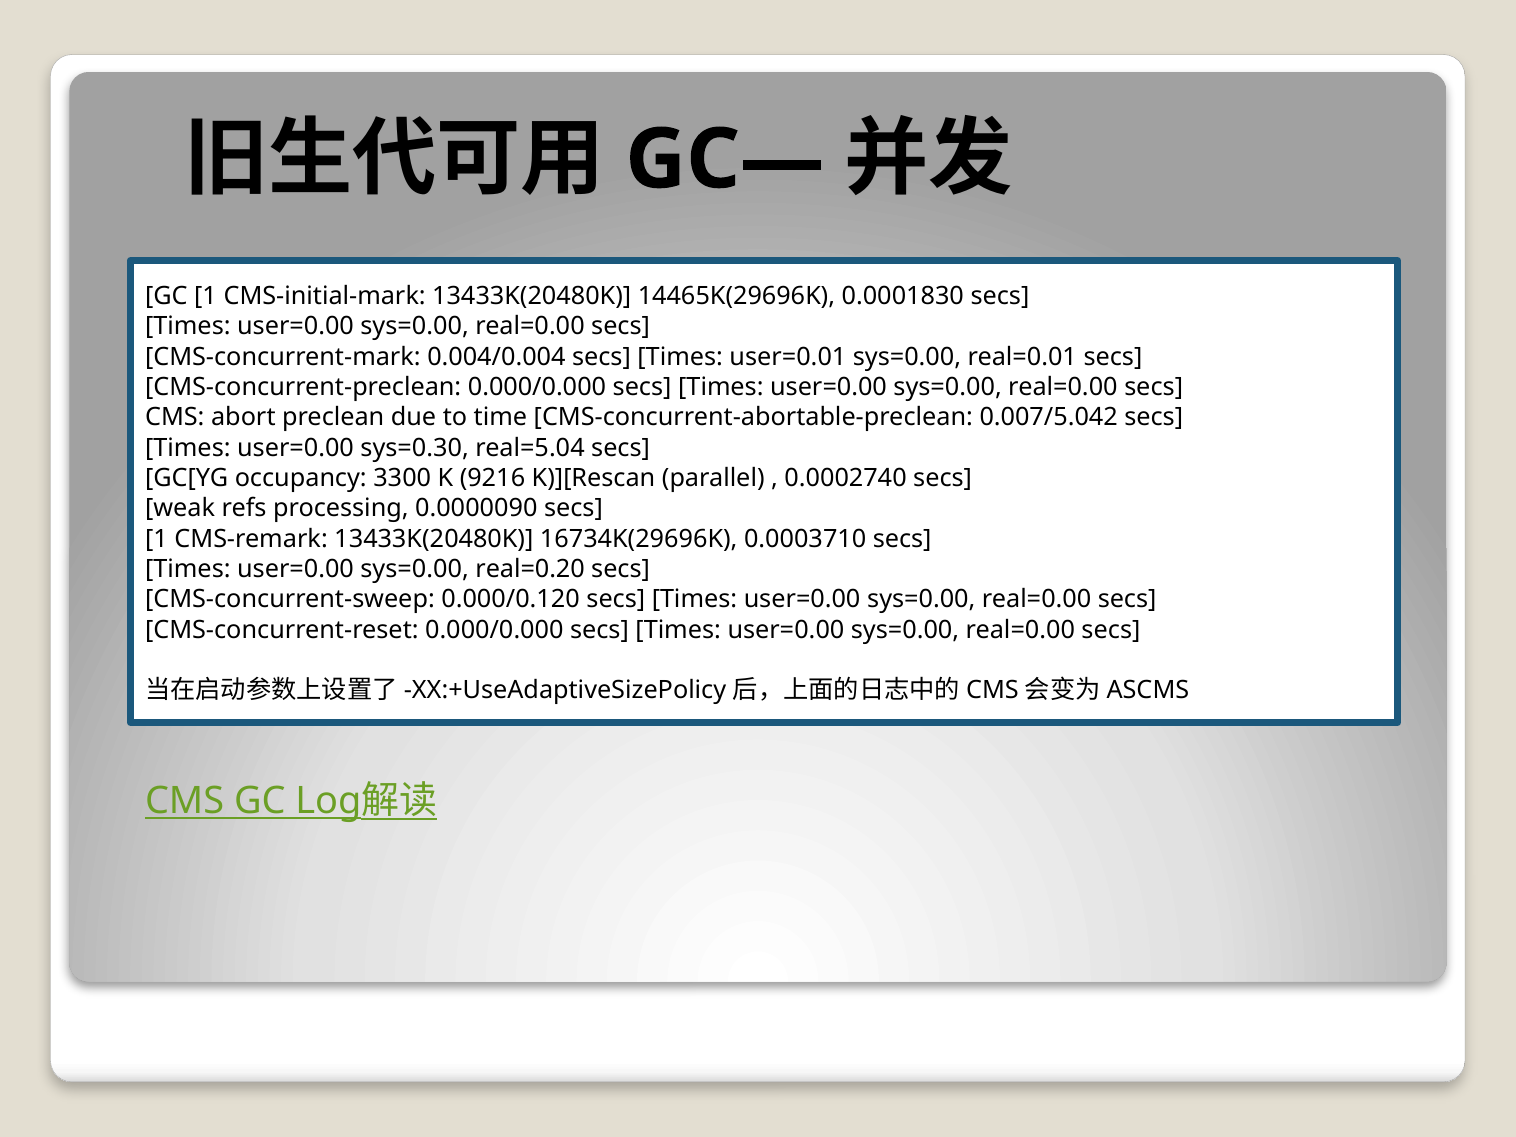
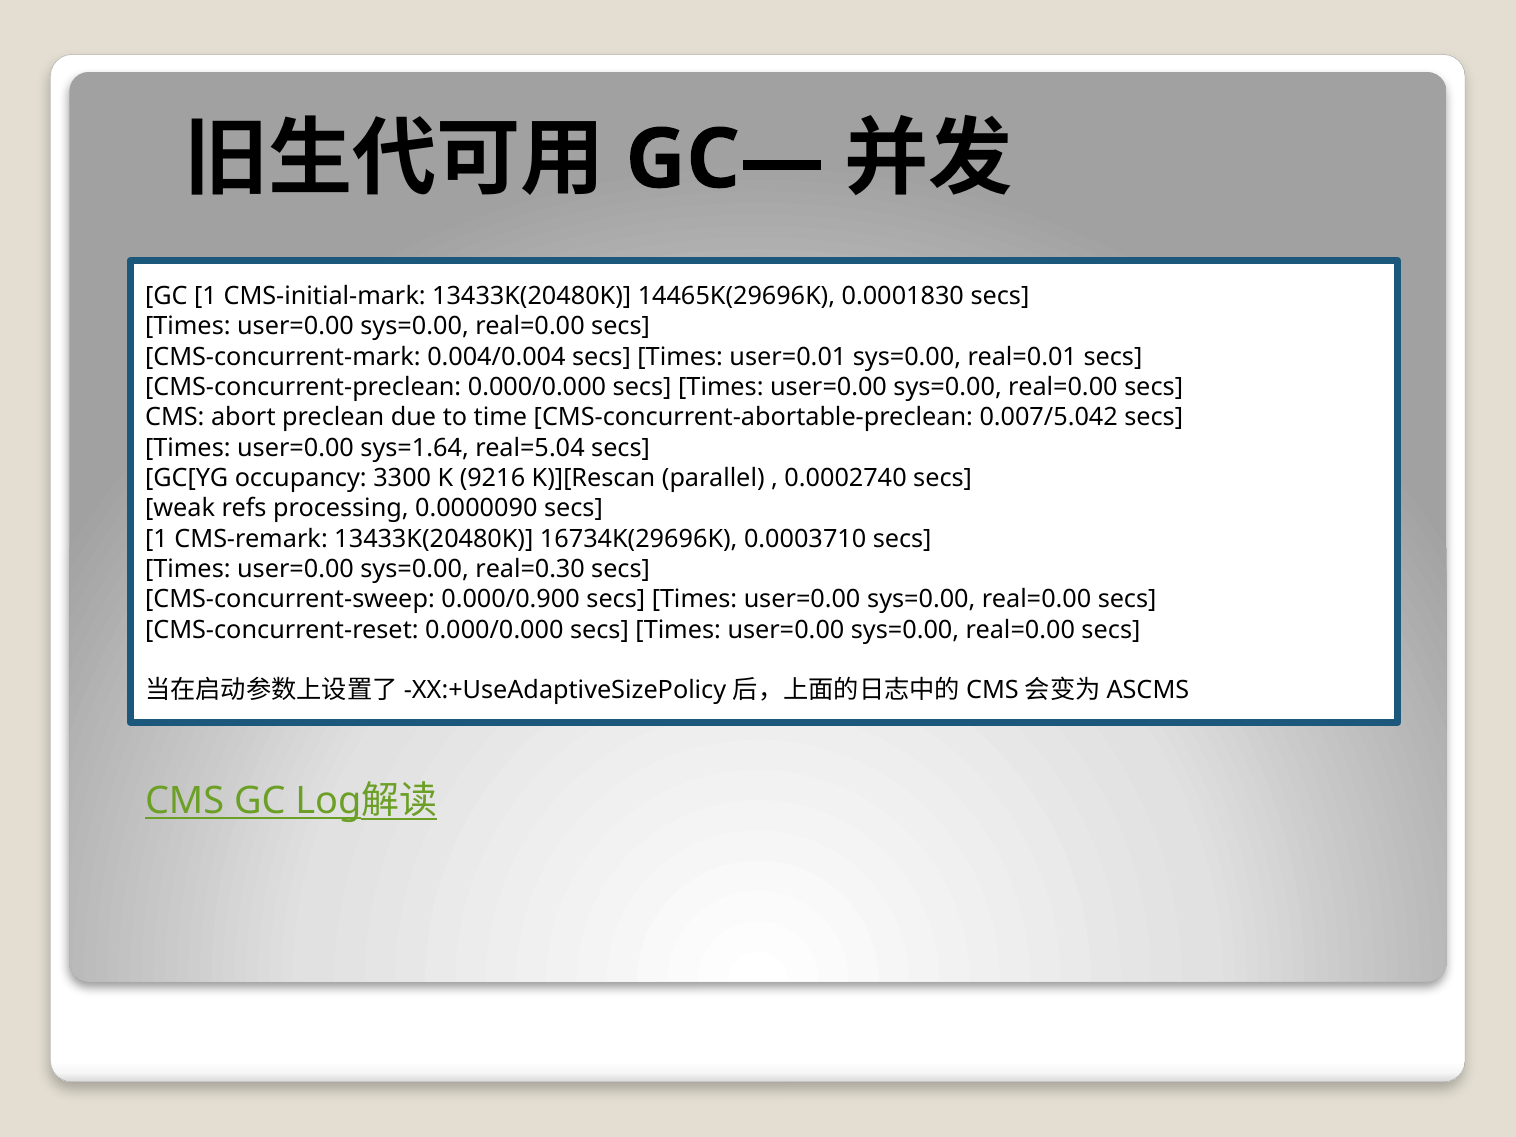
sys=0.30: sys=0.30 -> sys=1.64
real=0.20: real=0.20 -> real=0.30
0.000/0.120: 0.000/0.120 -> 0.000/0.900
